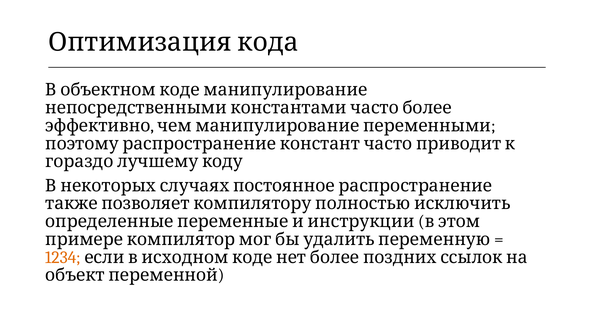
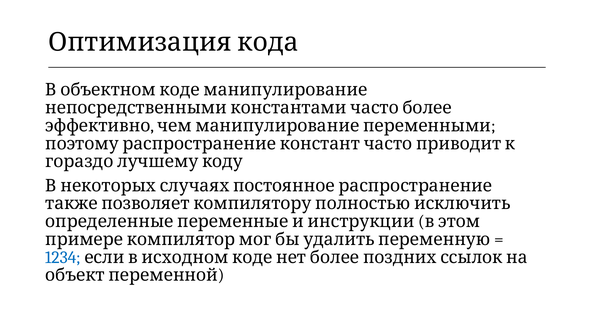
1234 colour: orange -> blue
